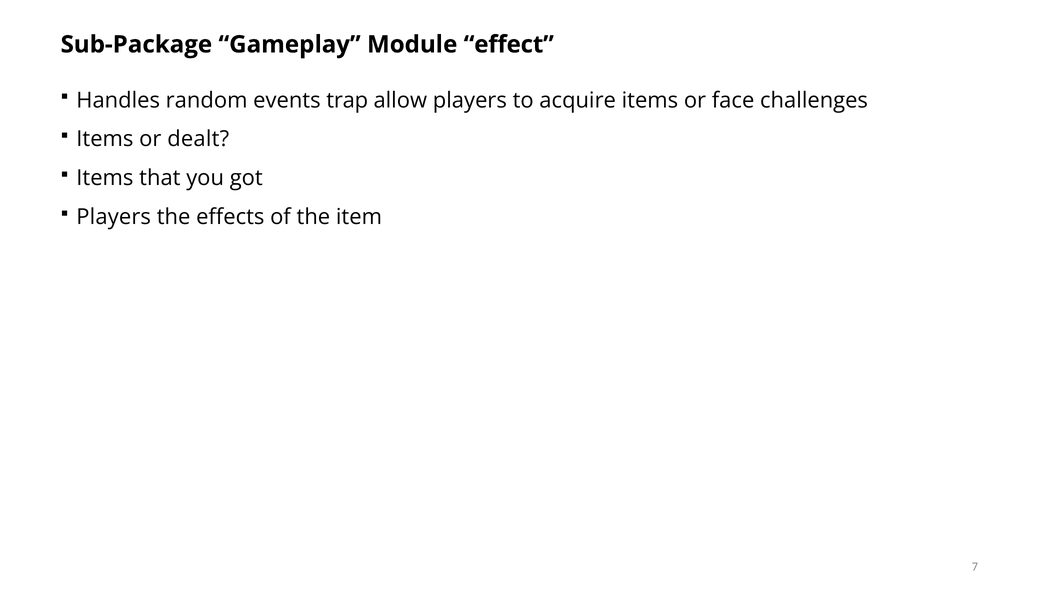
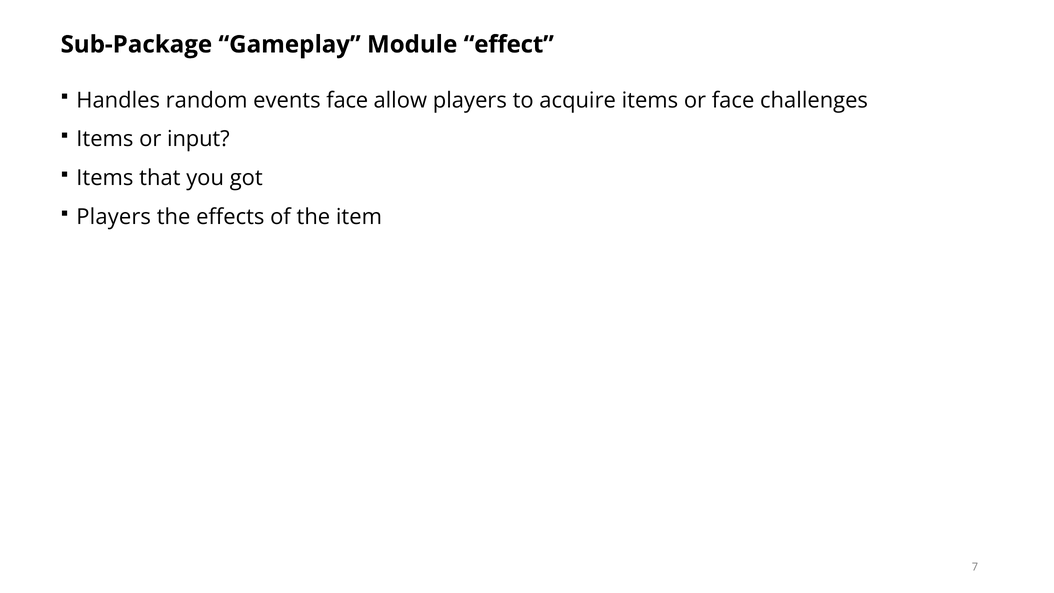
events trap: trap -> face
dealt: dealt -> input
